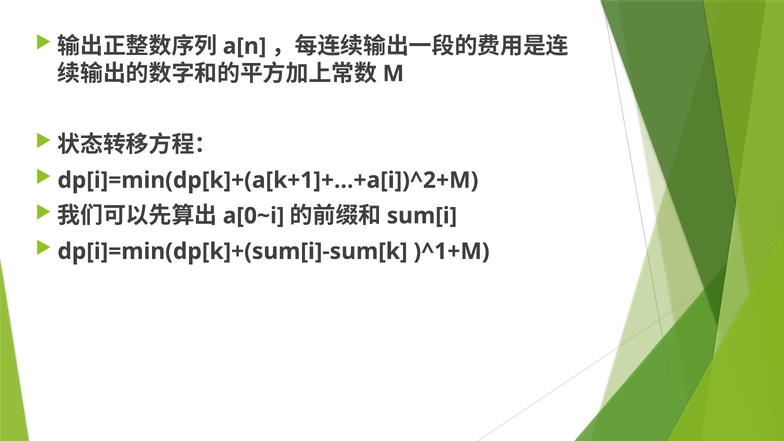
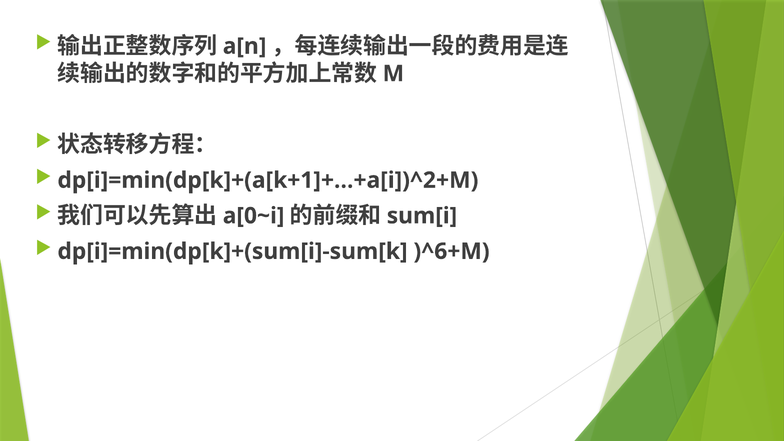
)^1+M: )^1+M -> )^6+M
